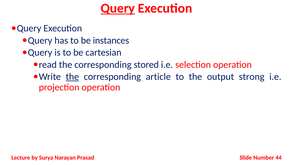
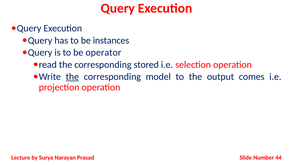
Query underline: present -> none
cartesian: cartesian -> operator
article: article -> model
strong: strong -> comes
